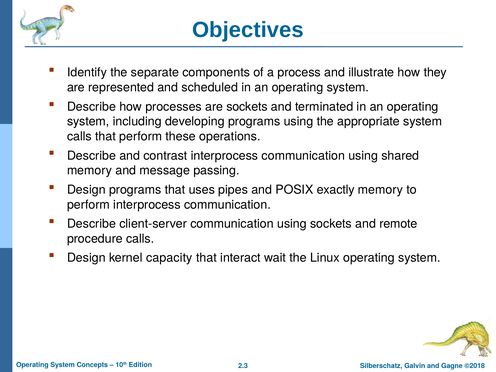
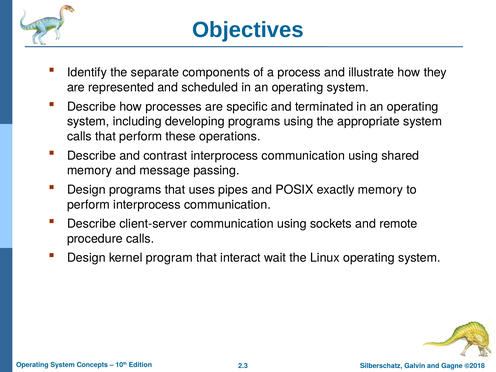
are sockets: sockets -> specific
capacity: capacity -> program
